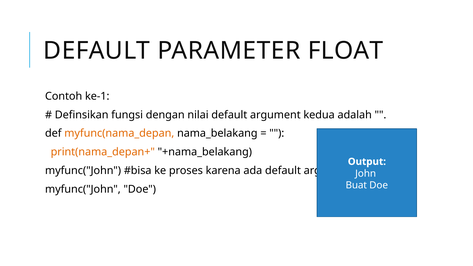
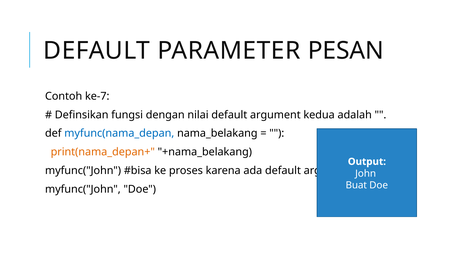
FLOAT: FLOAT -> PESAN
ke-1: ke-1 -> ke-7
myfunc(nama_depan colour: orange -> blue
